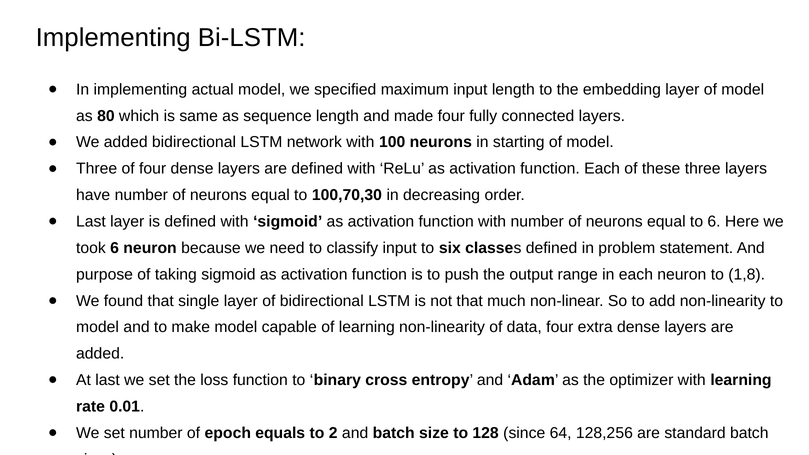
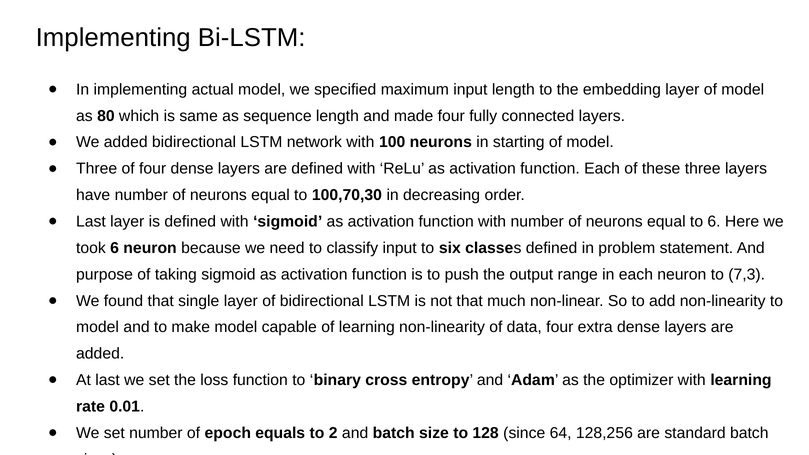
1,8: 1,8 -> 7,3
